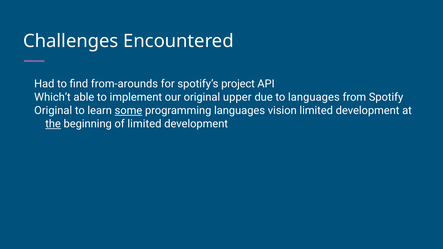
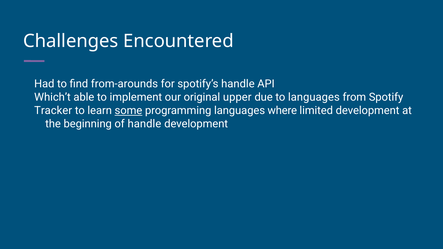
spotify’s project: project -> handle
Original at (53, 111): Original -> Tracker
vision: vision -> where
the underline: present -> none
of limited: limited -> handle
